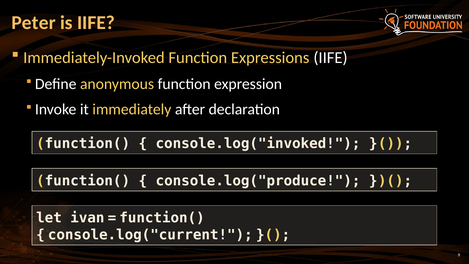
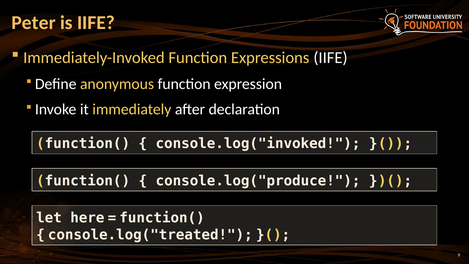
ivan: ivan -> here
console.log("current: console.log("current -> console.log("treated
